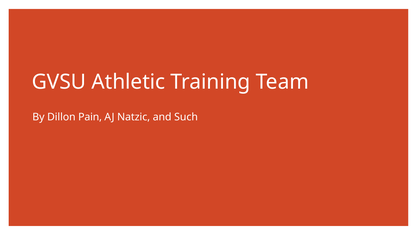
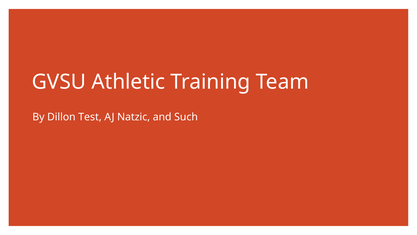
Pain: Pain -> Test
